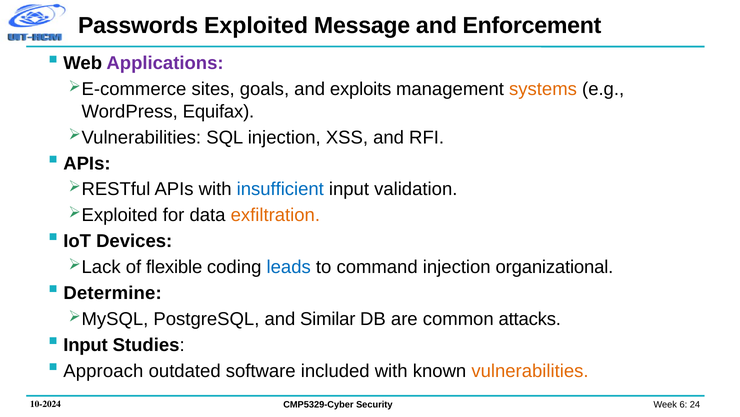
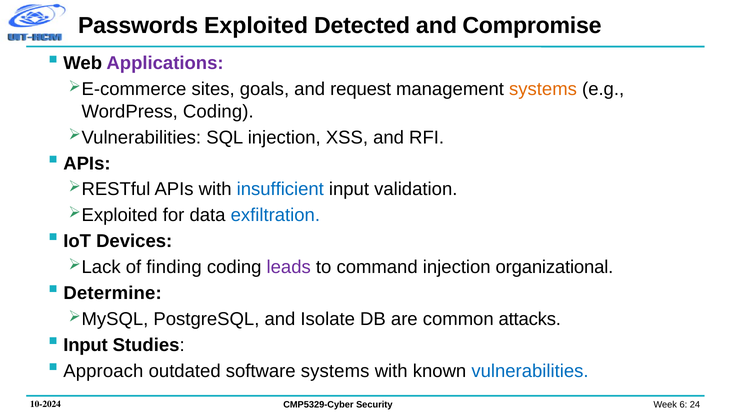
Message: Message -> Detected
Enforcement: Enforcement -> Compromise
exploits: exploits -> request
WordPress Equifax: Equifax -> Coding
exfiltration colour: orange -> blue
flexible: flexible -> finding
leads colour: blue -> purple
Similar: Similar -> Isolate
software included: included -> systems
vulnerabilities colour: orange -> blue
